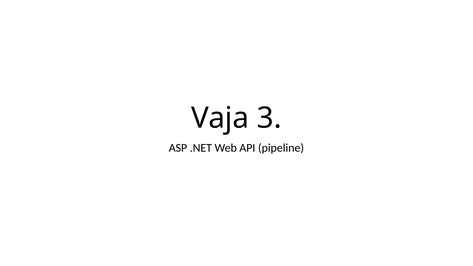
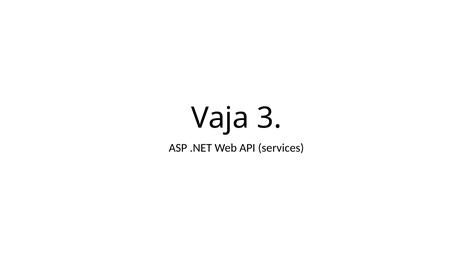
pipeline: pipeline -> services
